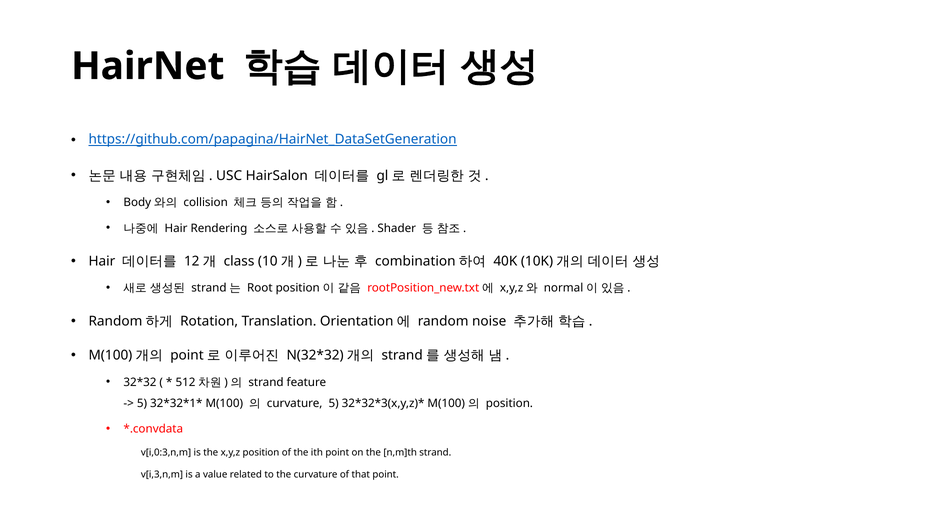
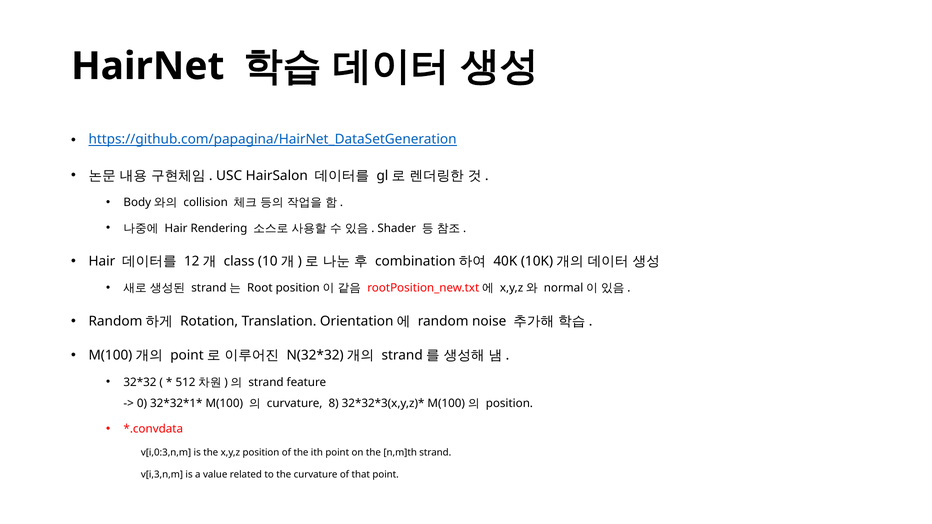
5 at (142, 403): 5 -> 0
curvature 5: 5 -> 8
